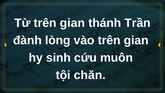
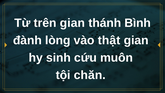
Trần: Trần -> Bình
vào trên: trên -> thật
